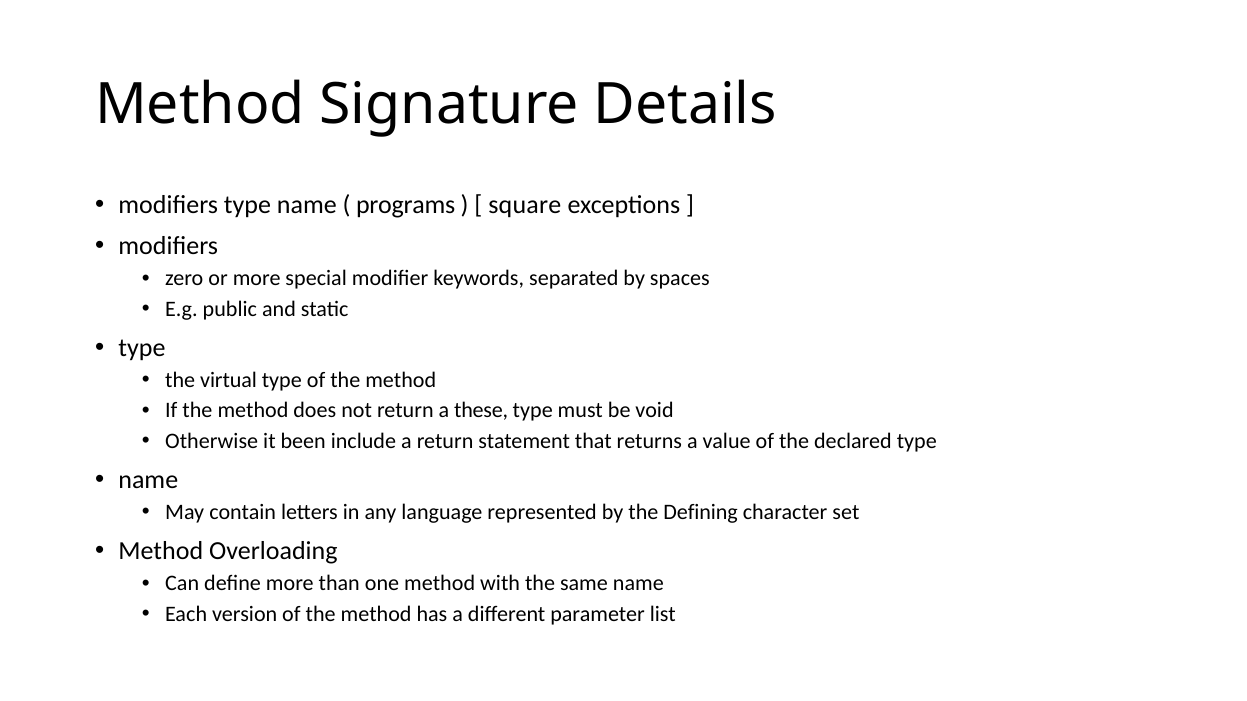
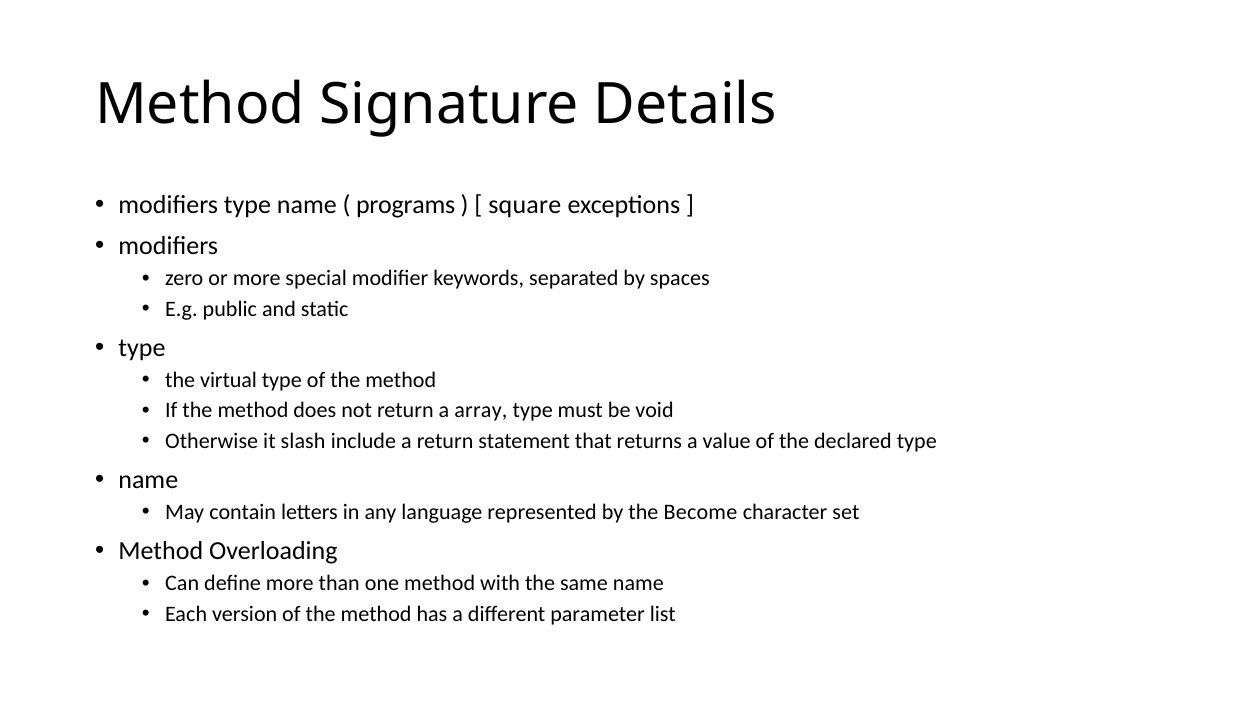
these: these -> array
been: been -> slash
Defining: Defining -> Become
